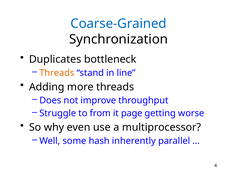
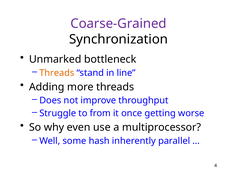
Coarse-Grained colour: blue -> purple
Duplicates: Duplicates -> Unmarked
page: page -> once
